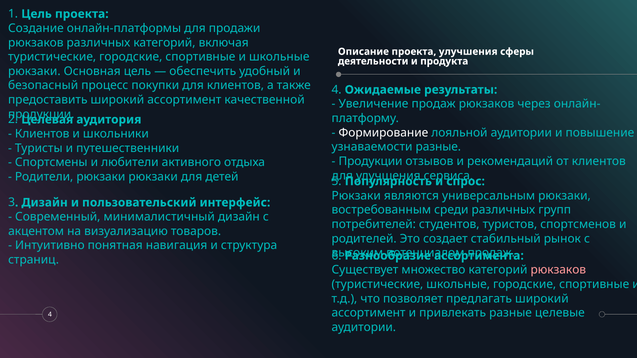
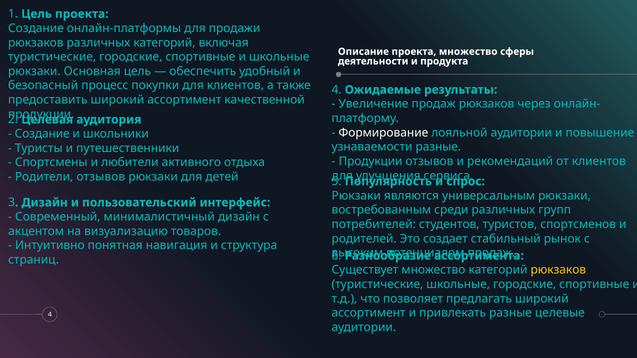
проекта улучшения: улучшения -> множество
Клиентов at (42, 134): Клиентов -> Создание
Родители рюкзаки: рюкзаки -> отзывов
рюкзаков at (558, 270) colour: pink -> yellow
